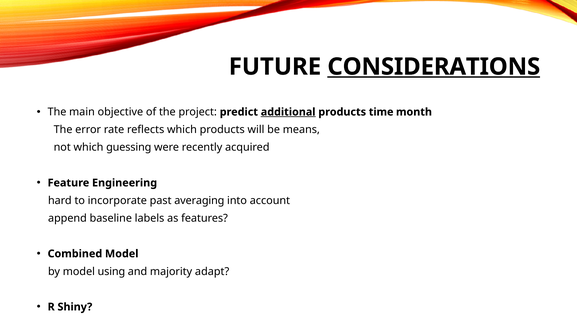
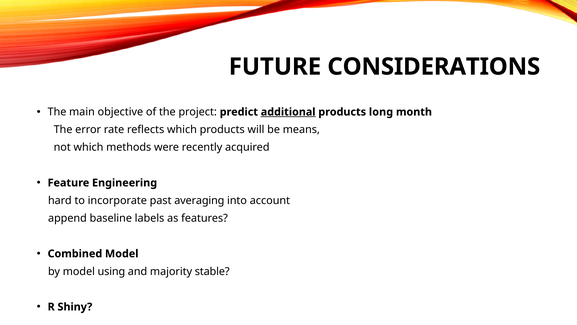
CONSIDERATIONS underline: present -> none
time: time -> long
guessing: guessing -> methods
adapt: adapt -> stable
